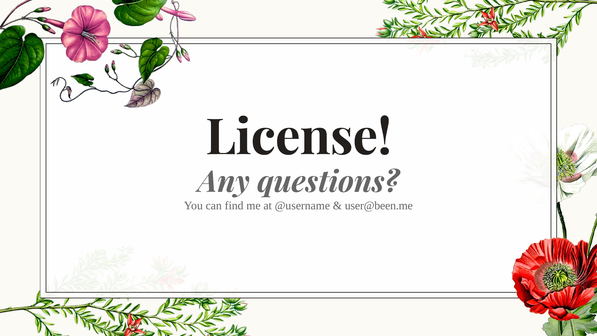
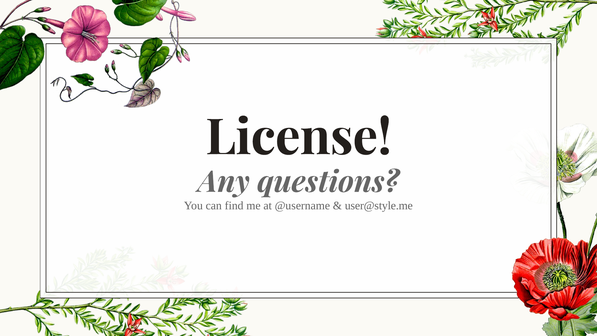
user@been.me: user@been.me -> user@style.me
